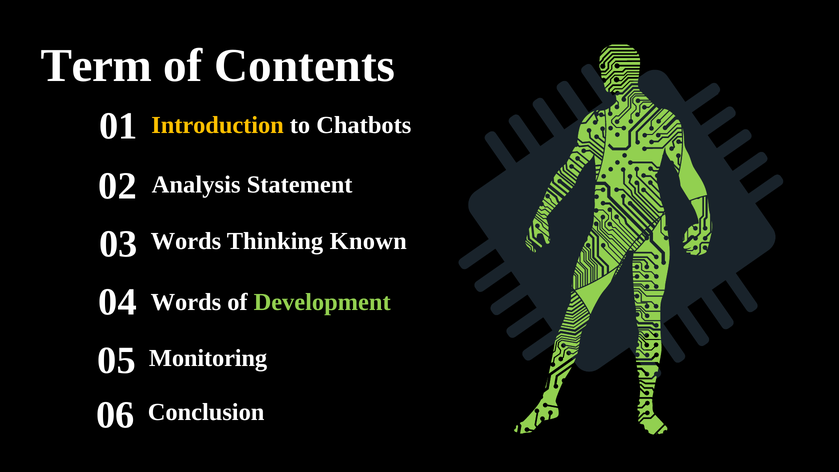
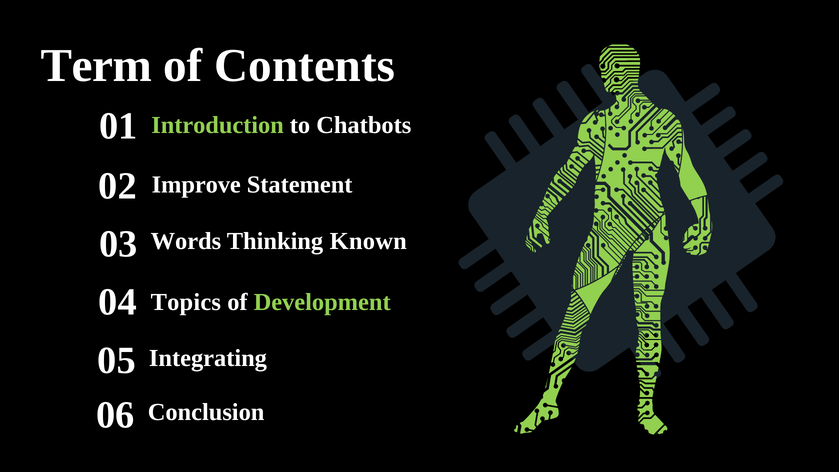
Introduction colour: yellow -> light green
Analysis: Analysis -> Improve
Words at (186, 302): Words -> Topics
Monitoring: Monitoring -> Integrating
